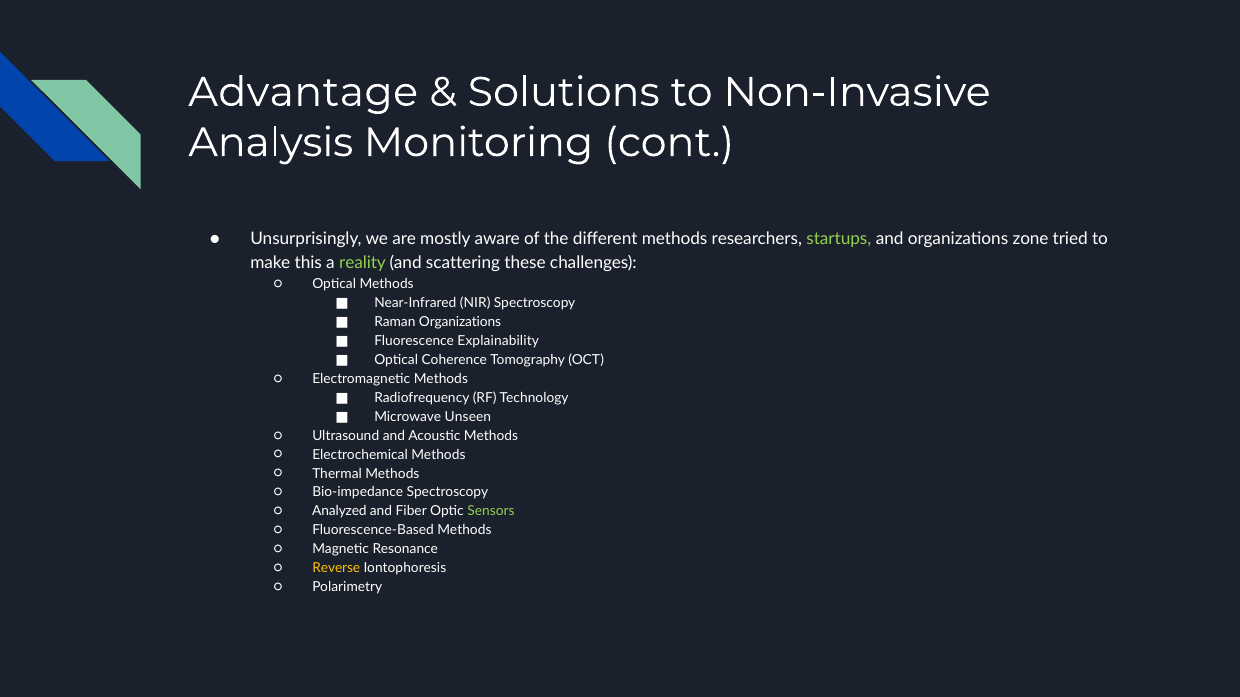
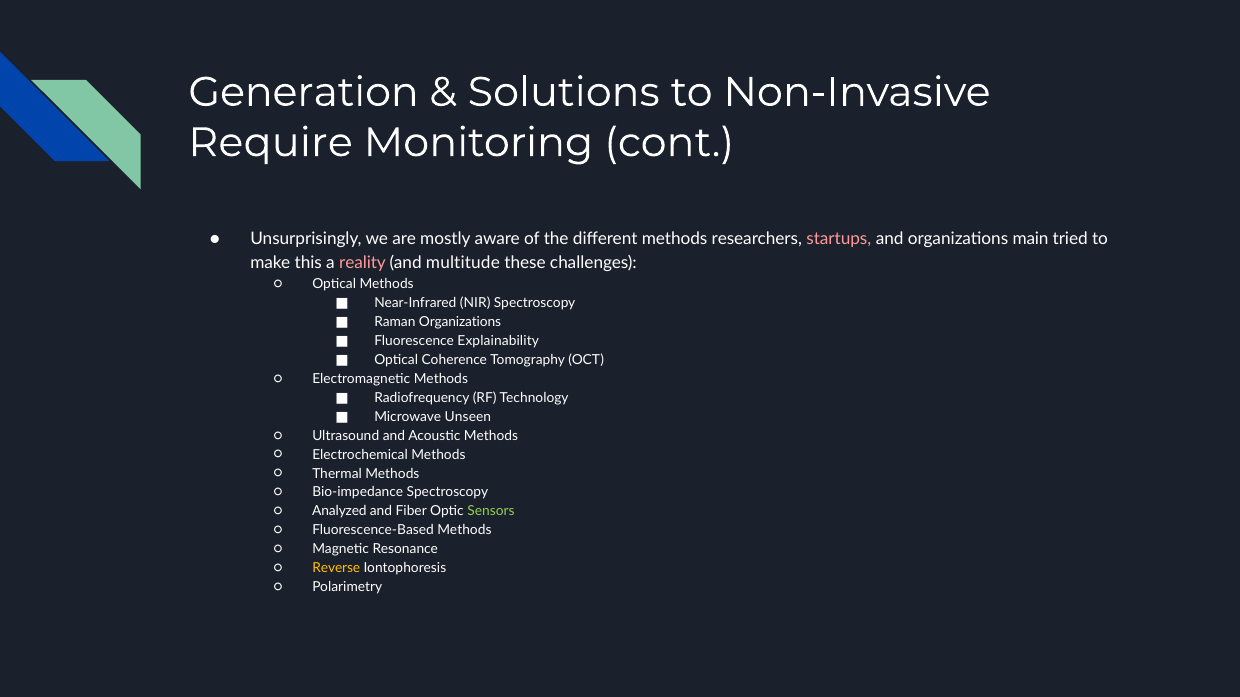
Advantage: Advantage -> Generation
Analysis: Analysis -> Require
startups colour: light green -> pink
zone: zone -> main
reality colour: light green -> pink
scattering: scattering -> multitude
